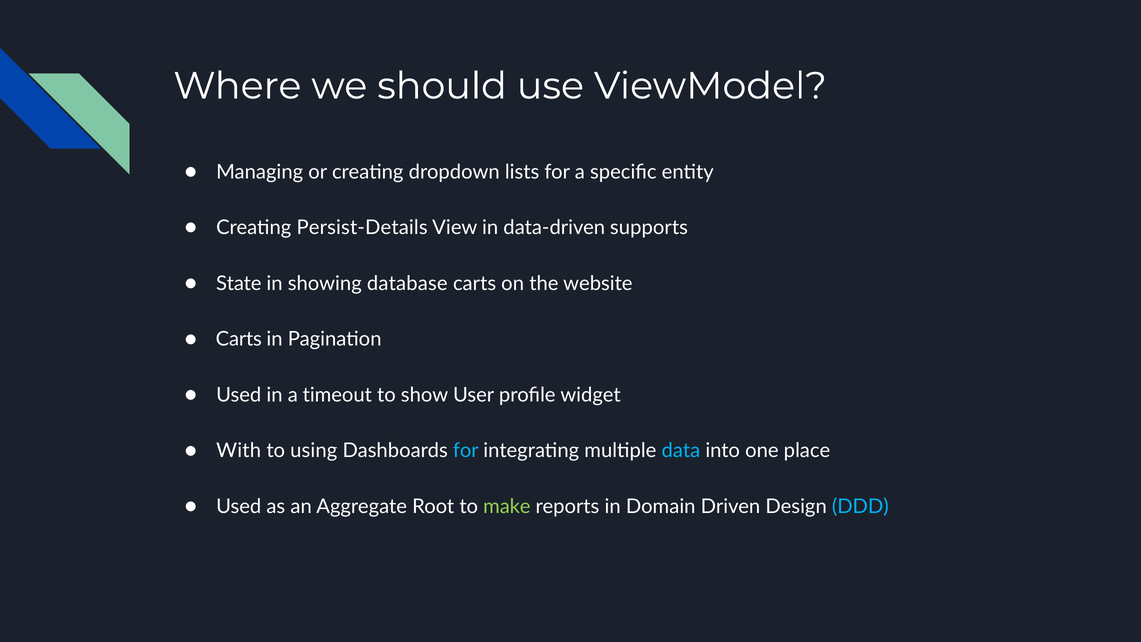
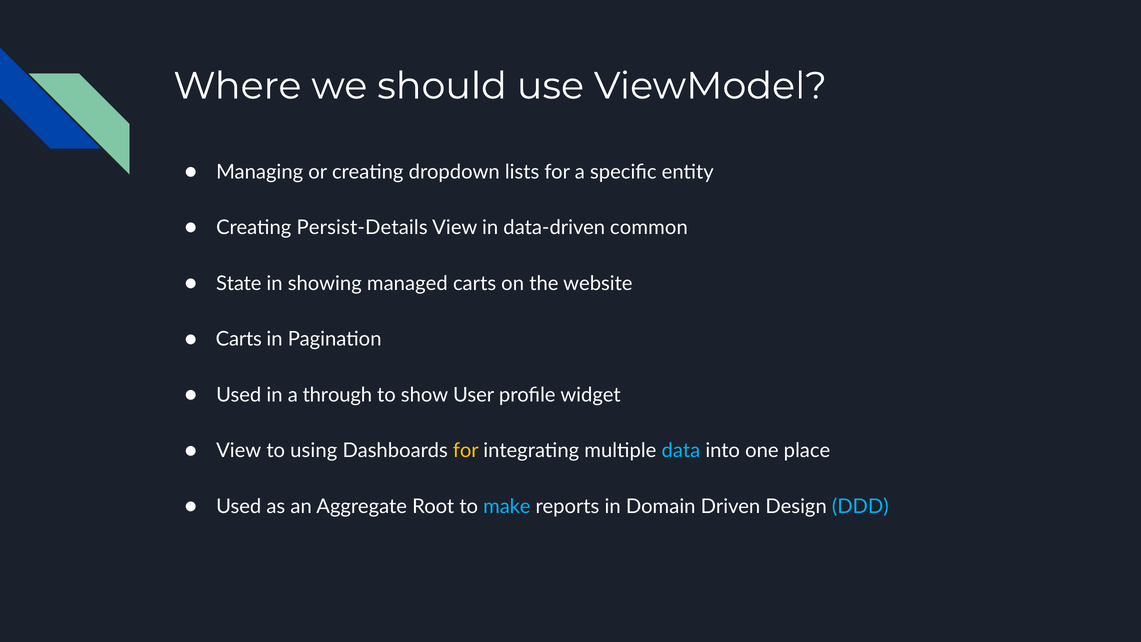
supports: supports -> common
database: database -> managed
timeout: timeout -> through
With at (239, 451): With -> View
for at (466, 451) colour: light blue -> yellow
make colour: light green -> light blue
